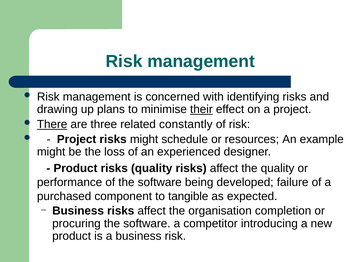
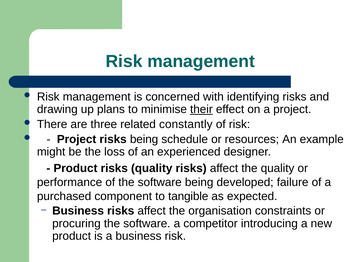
There underline: present -> none
risks might: might -> being
completion: completion -> constraints
